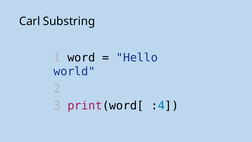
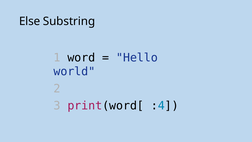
Carl: Carl -> Else
